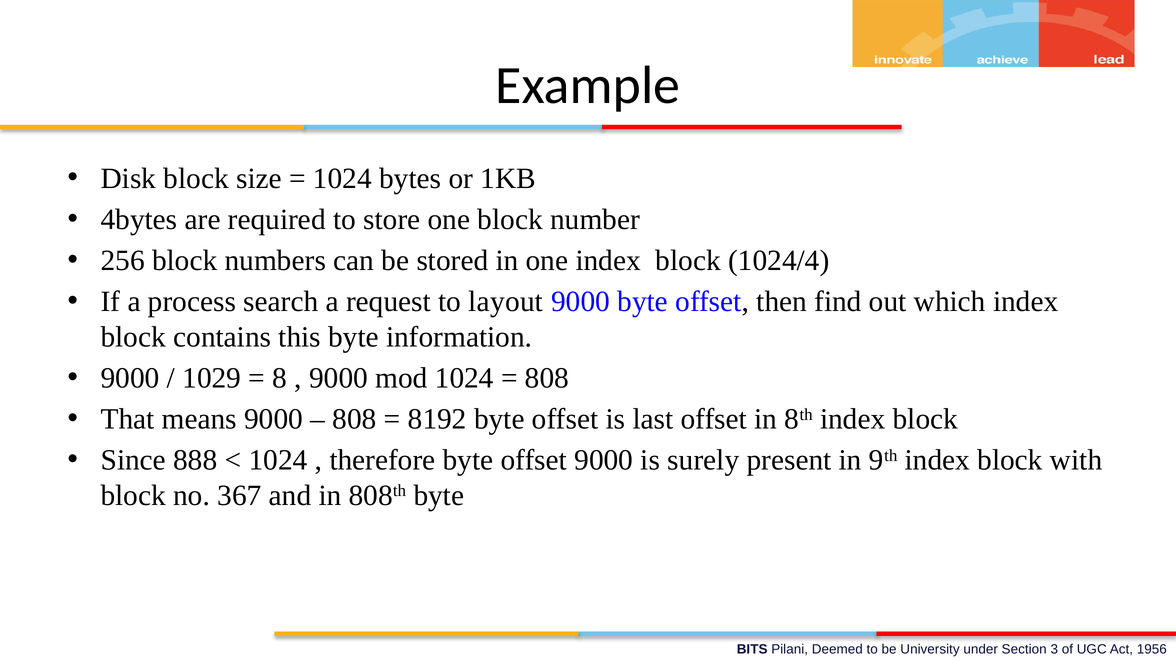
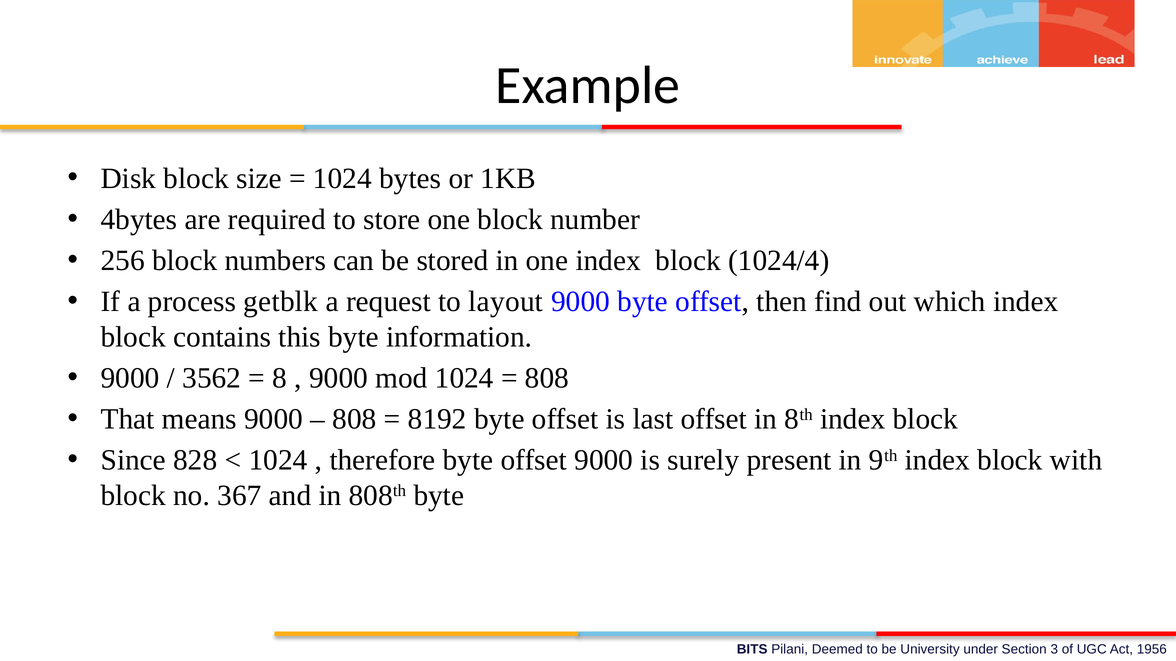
search: search -> getblk
1029: 1029 -> 3562
888: 888 -> 828
